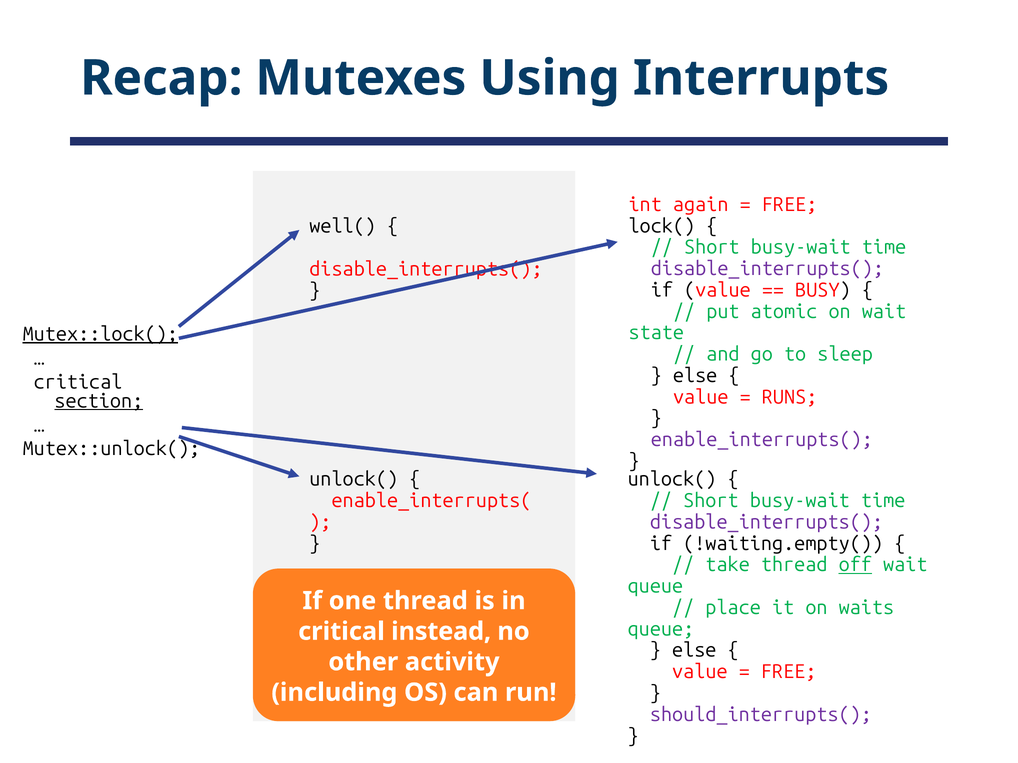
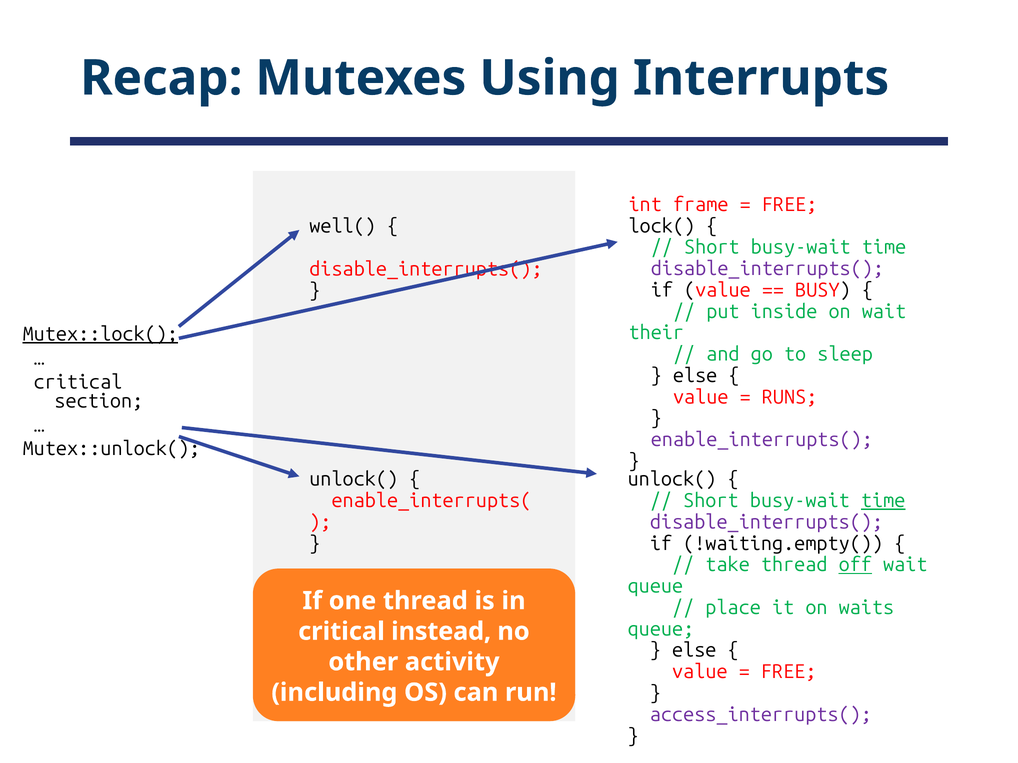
again: again -> frame
atomic: atomic -> inside
state: state -> their
section underline: present -> none
time at (883, 501) underline: none -> present
should_interrupts(: should_interrupts( -> access_interrupts(
